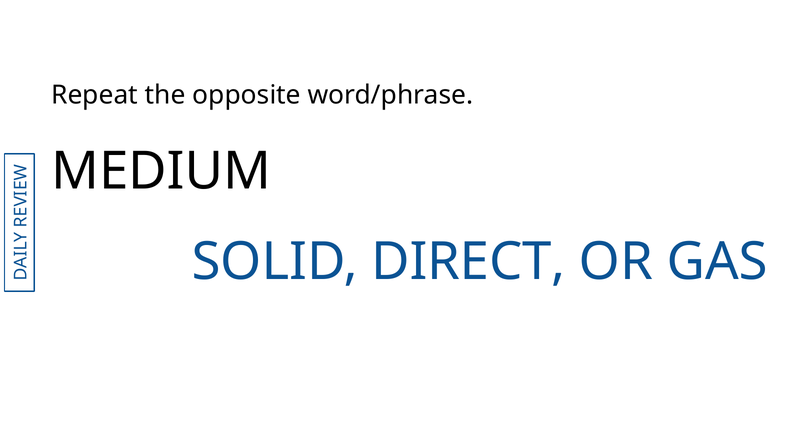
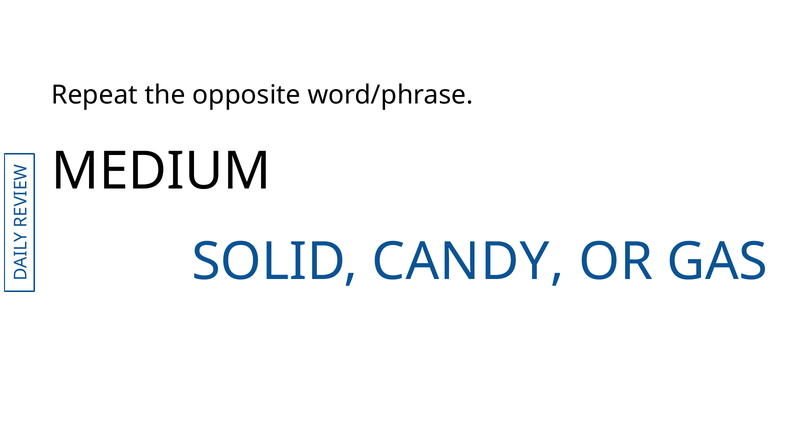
DIRECT: DIRECT -> CANDY
